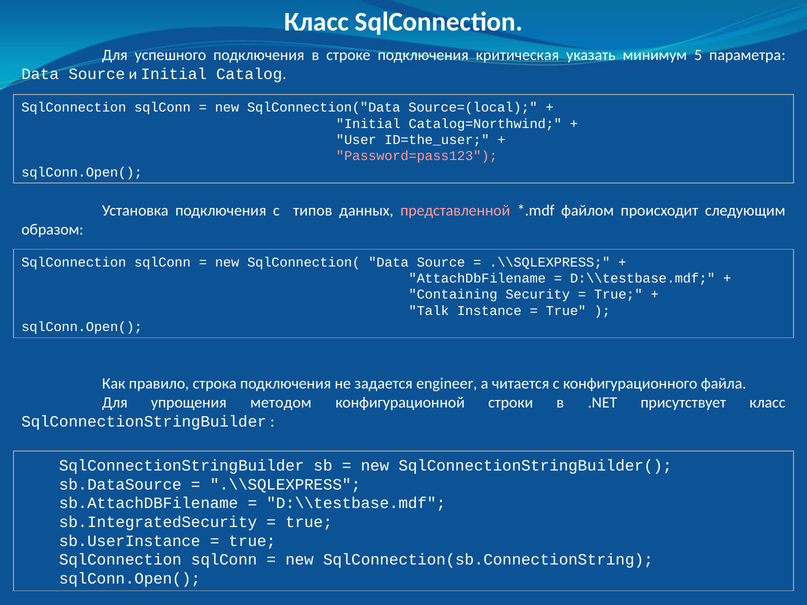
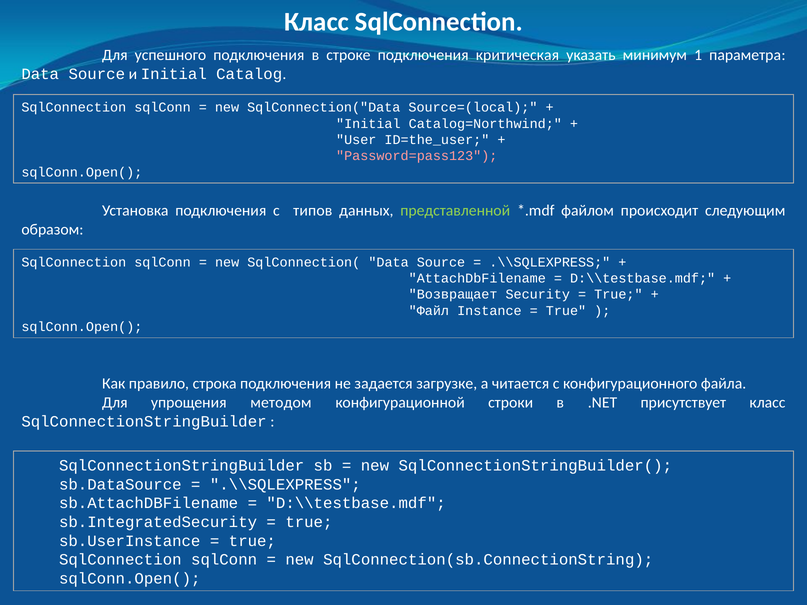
5: 5 -> 1
представленной colour: pink -> light green
Containing: Containing -> Возвращает
Talk: Talk -> Файл
engineer: engineer -> загрузке
